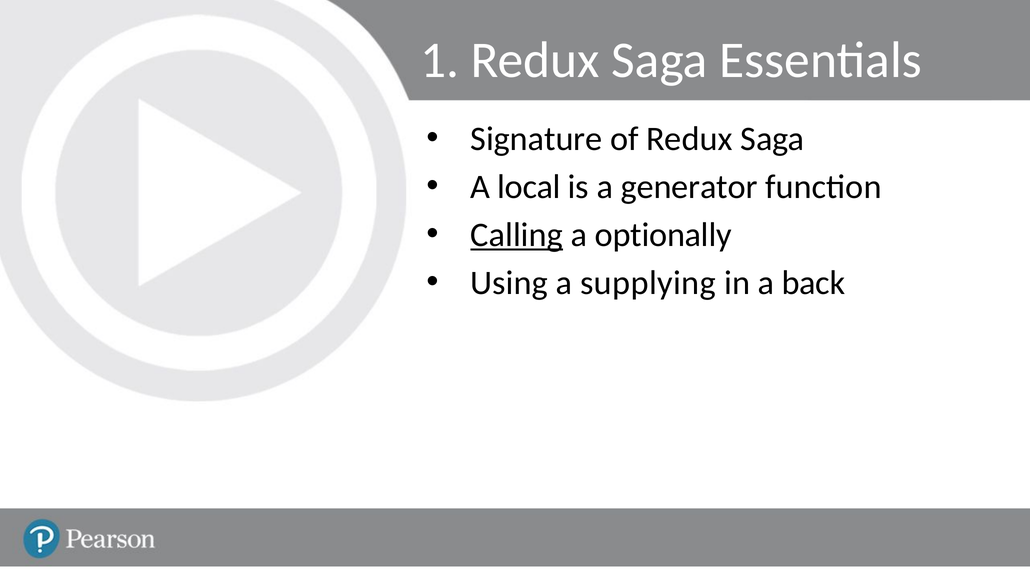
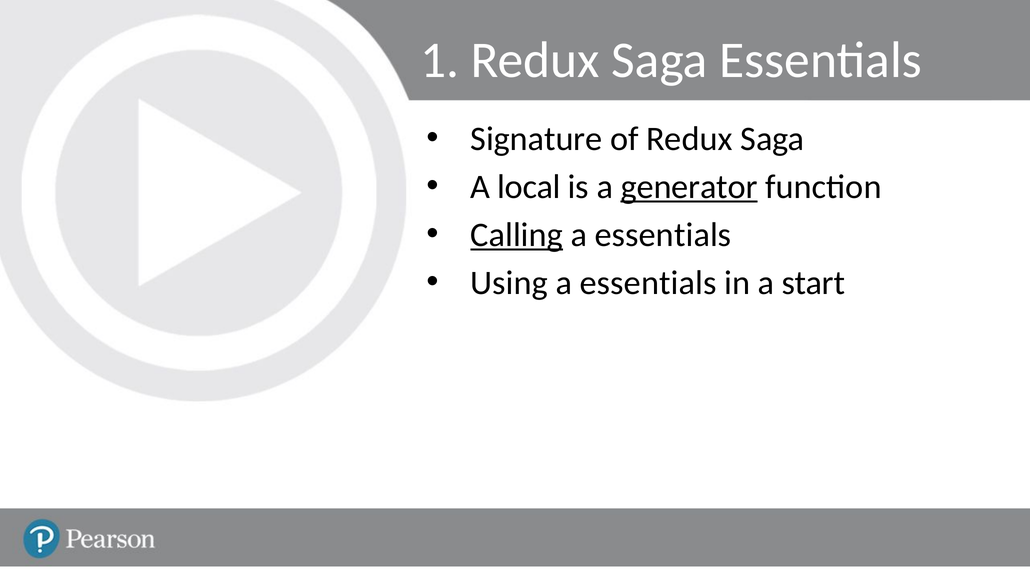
generator underline: none -> present
optionally at (663, 235): optionally -> essentials
Using a supplying: supplying -> essentials
back: back -> start
